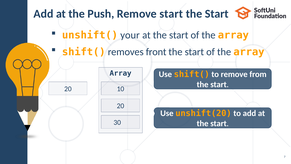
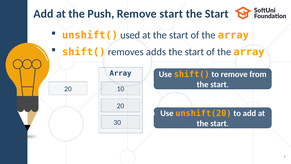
your: your -> used
front: front -> adds
